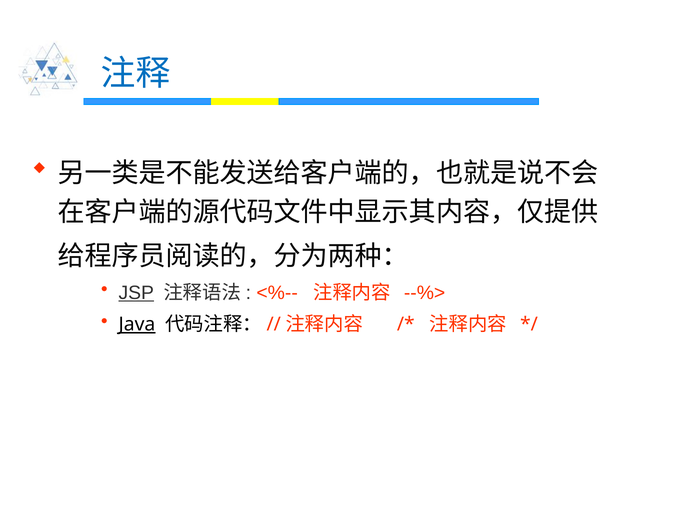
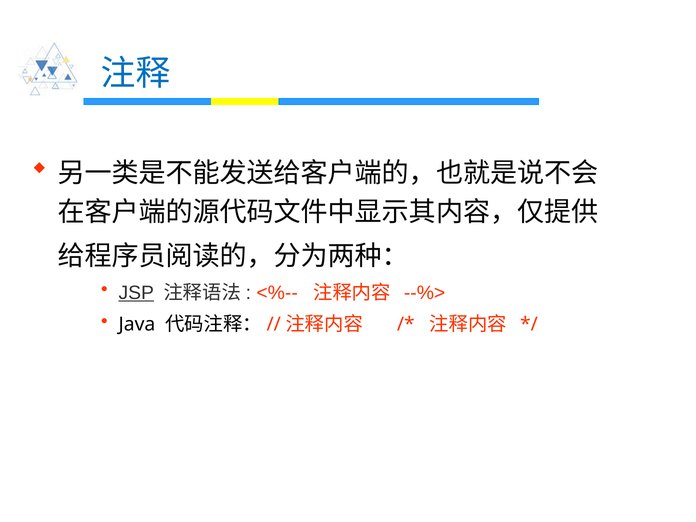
Java underline: present -> none
